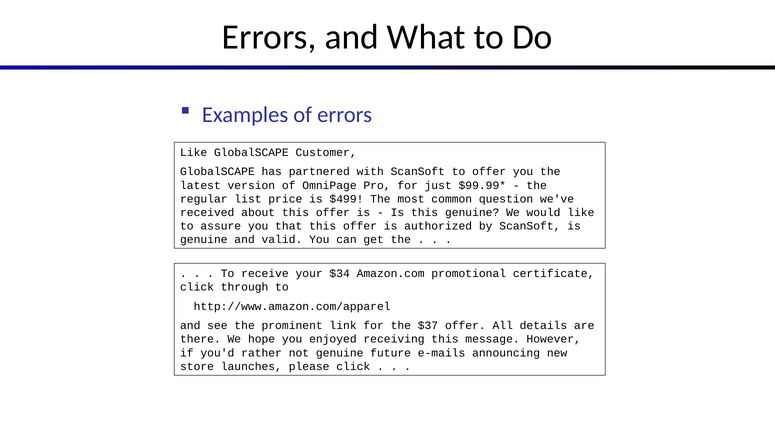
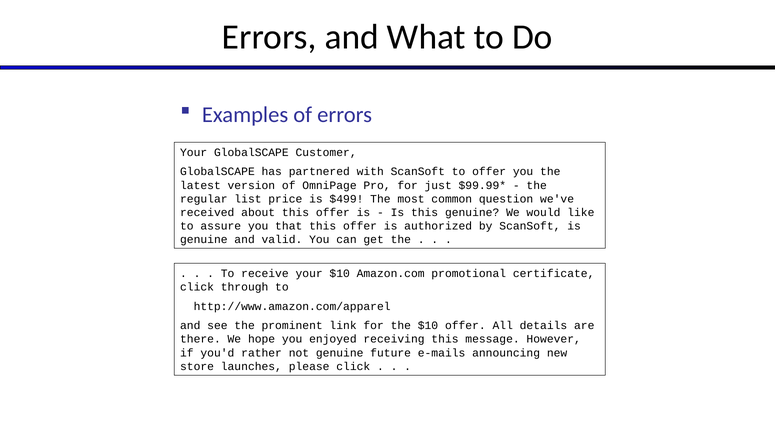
Like at (194, 152): Like -> Your
your $34: $34 -> $10
the $37: $37 -> $10
